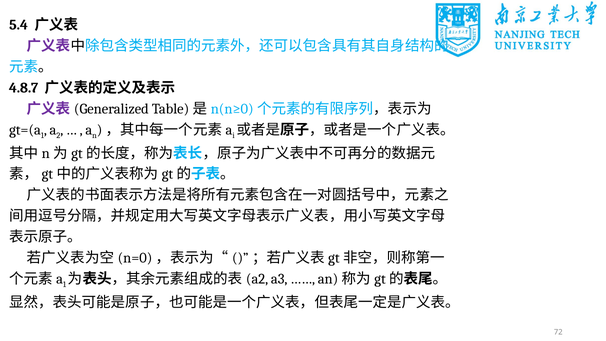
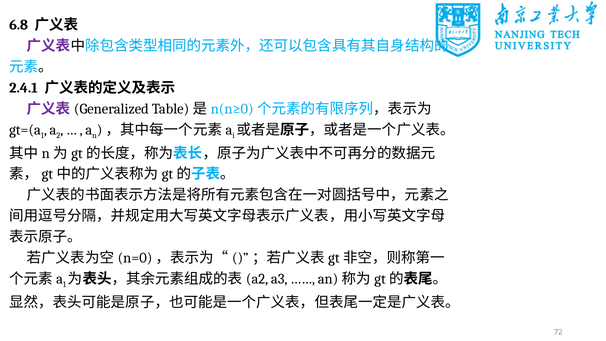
5.4: 5.4 -> 6.8
4.8.7: 4.8.7 -> 2.4.1
